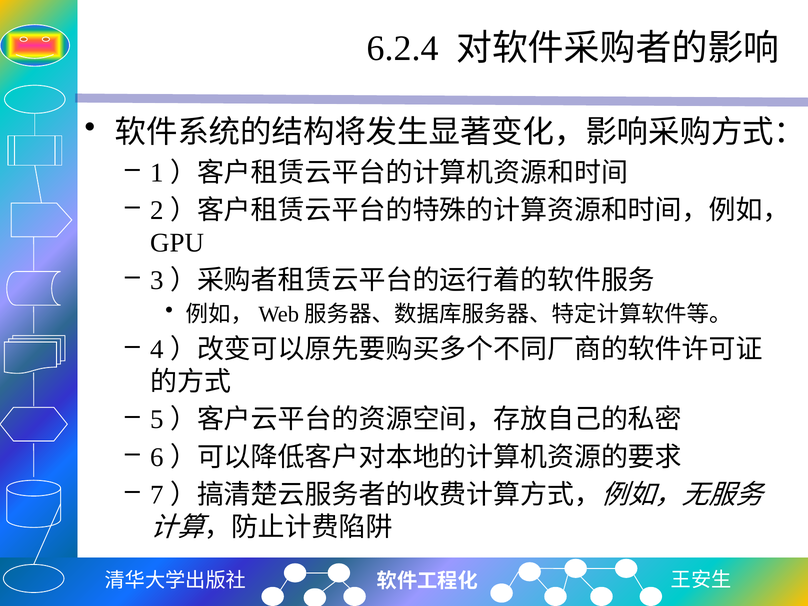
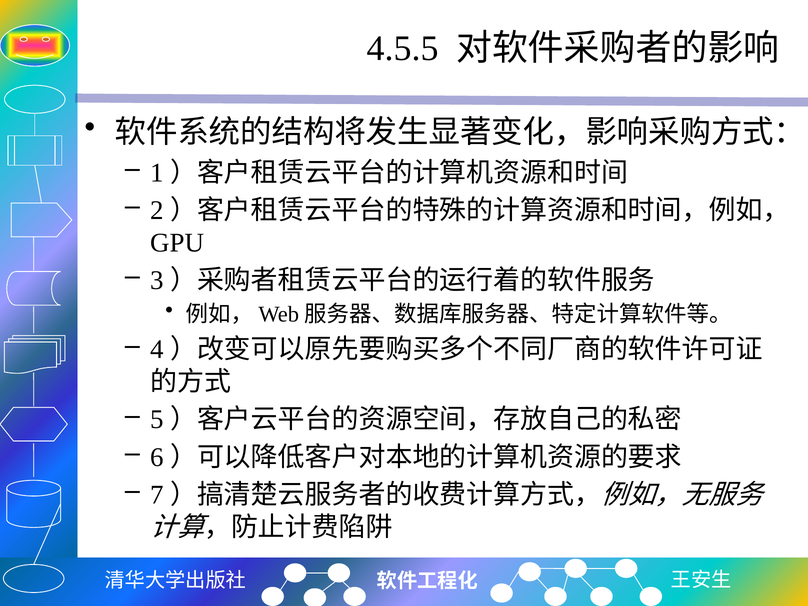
6.2.4: 6.2.4 -> 4.5.5
